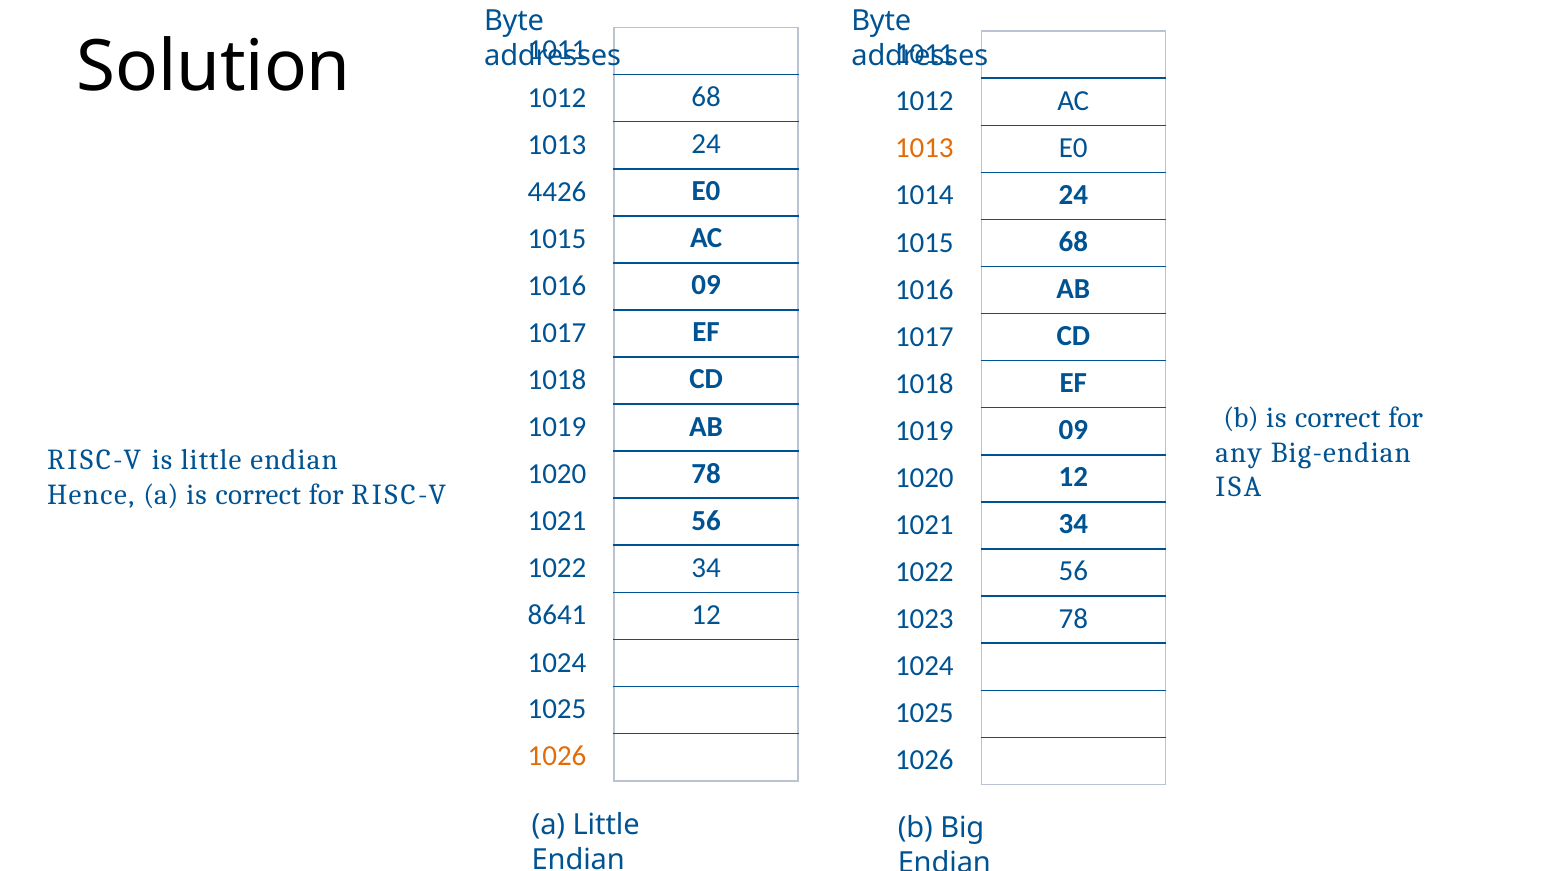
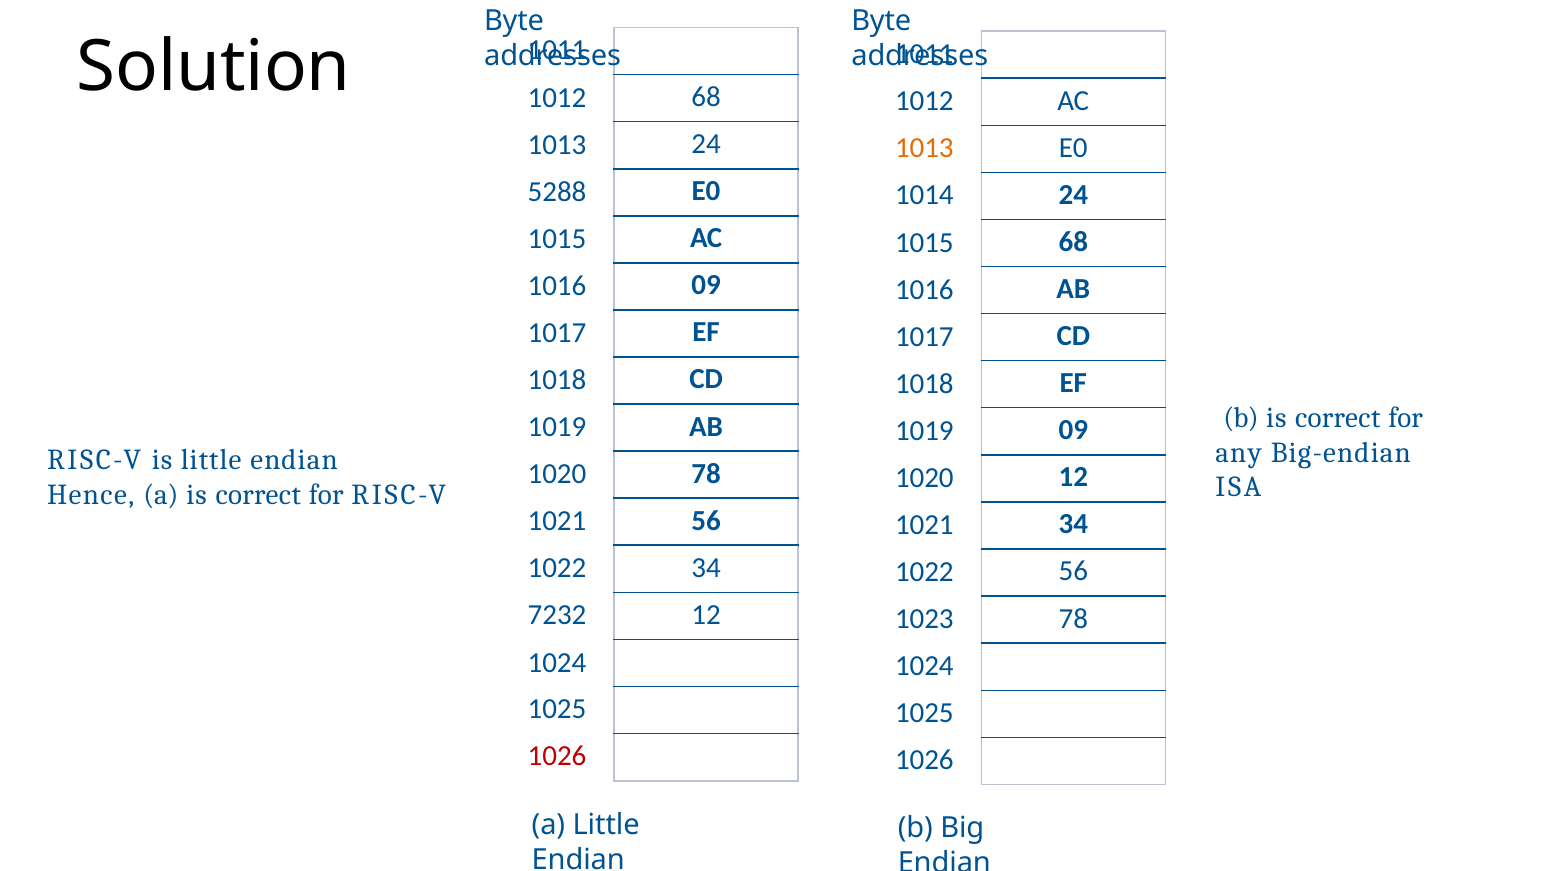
4426: 4426 -> 5288
8641: 8641 -> 7232
1026 at (557, 755) colour: orange -> red
